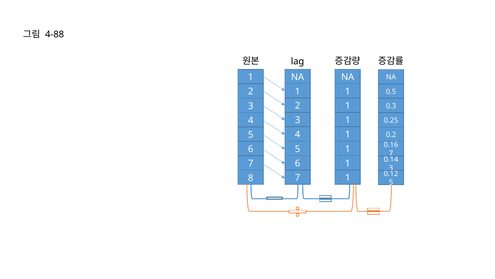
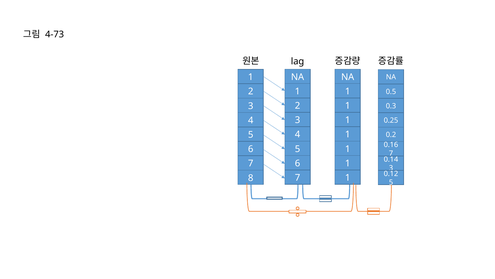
4-88: 4-88 -> 4-73
